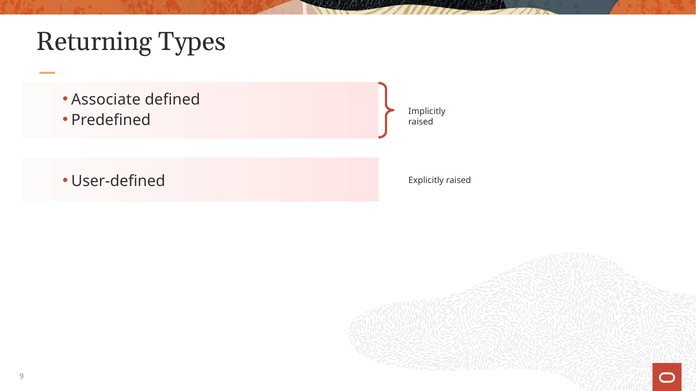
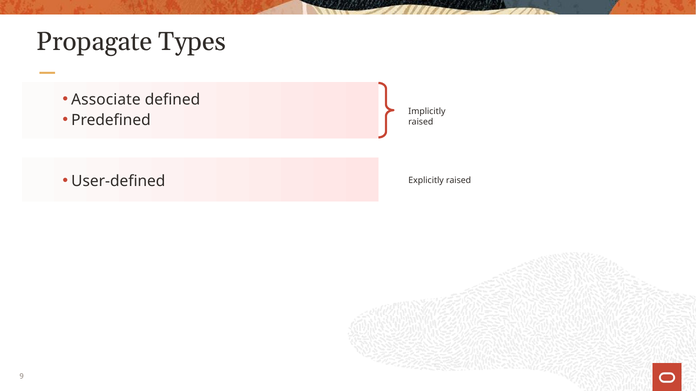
Returning: Returning -> Propagate
